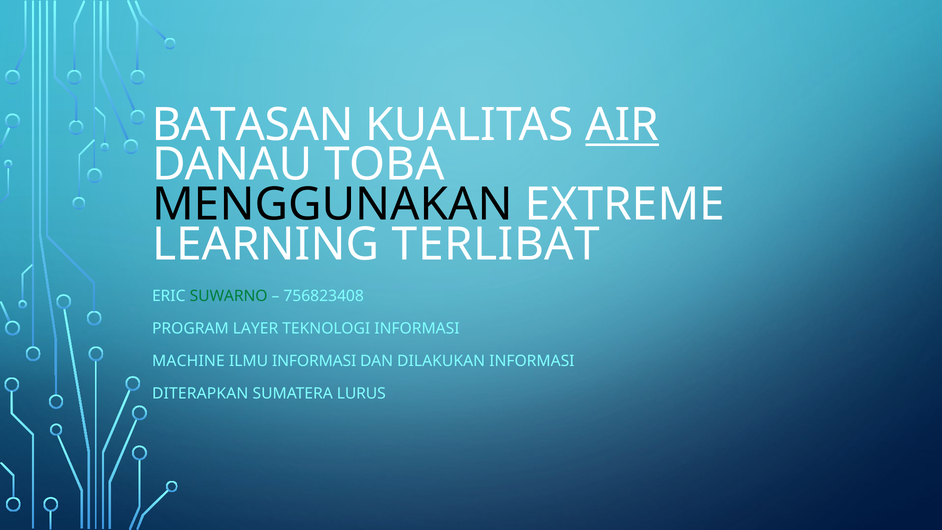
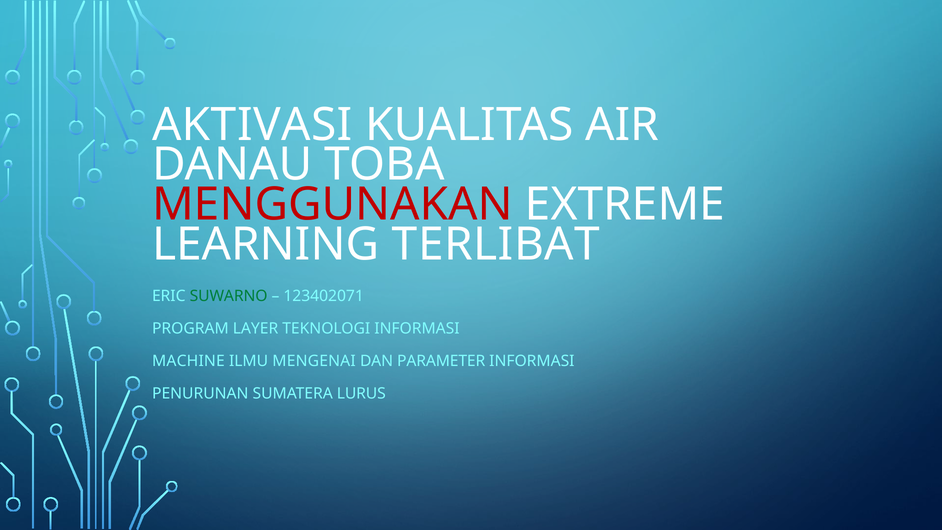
BATASAN: BATASAN -> AKTIVASI
AIR underline: present -> none
MENGGUNAKAN colour: black -> red
756823408: 756823408 -> 123402071
ILMU INFORMASI: INFORMASI -> MENGENAI
DILAKUKAN: DILAKUKAN -> PARAMETER
DITERAPKAN: DITERAPKAN -> PENURUNAN
